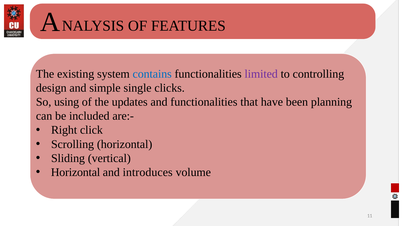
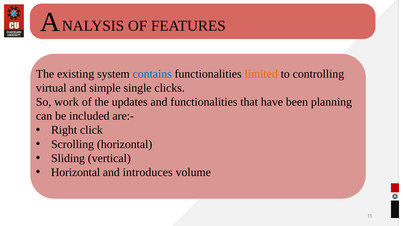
limited colour: purple -> orange
design: design -> virtual
using: using -> work
